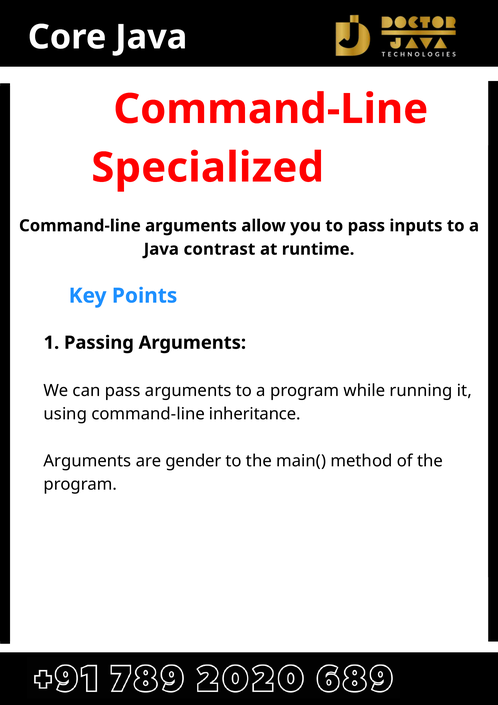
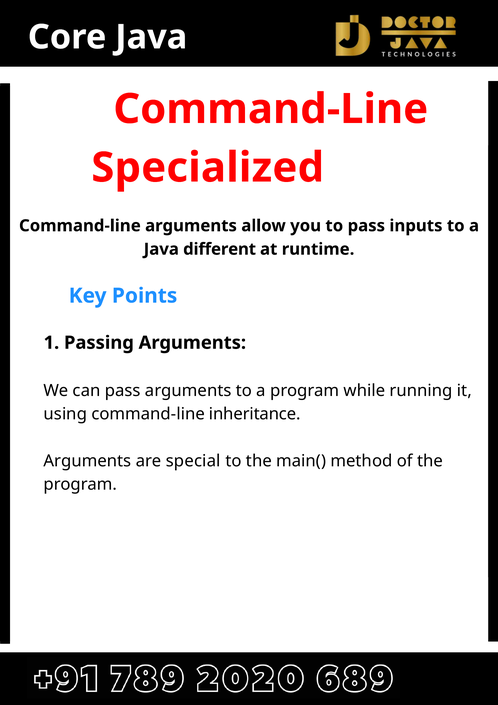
contrast: contrast -> different
gender: gender -> special
